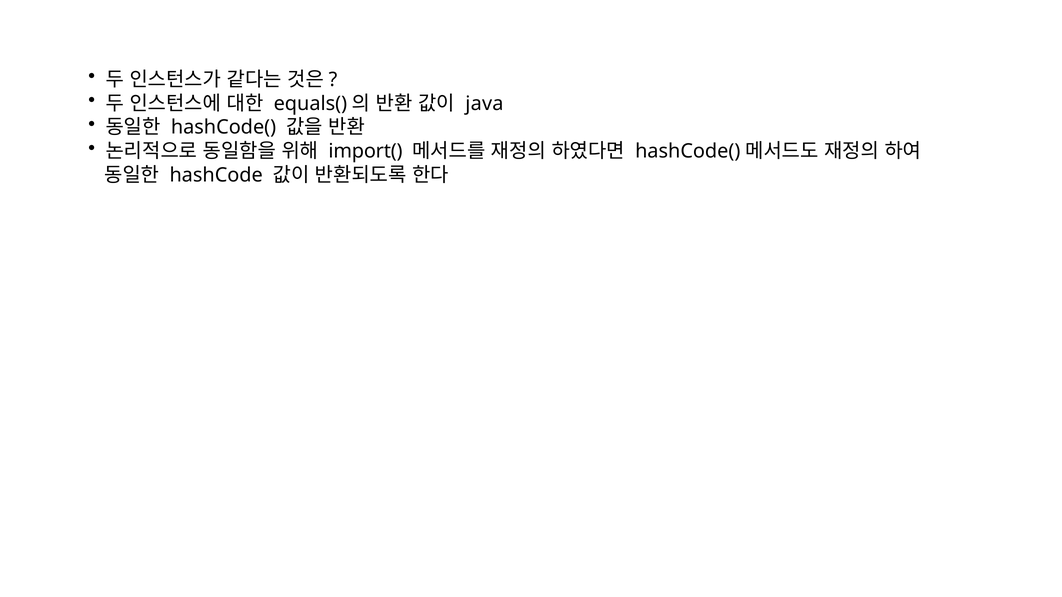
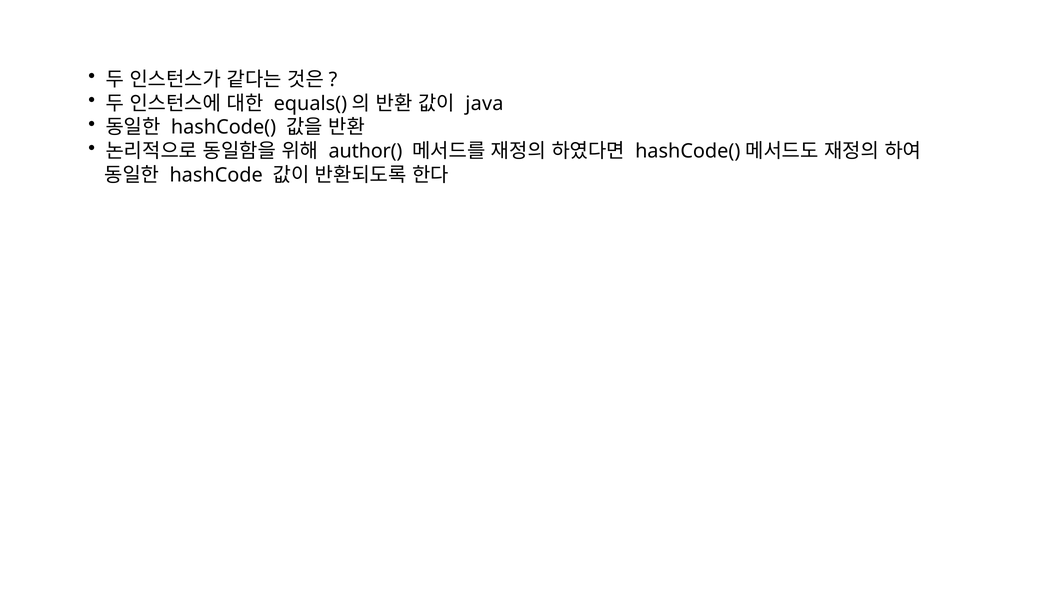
import(: import( -> author(
